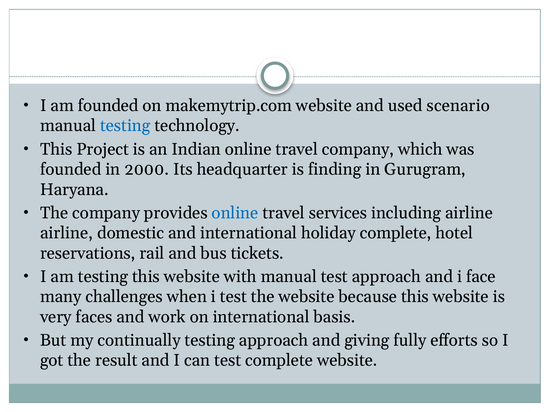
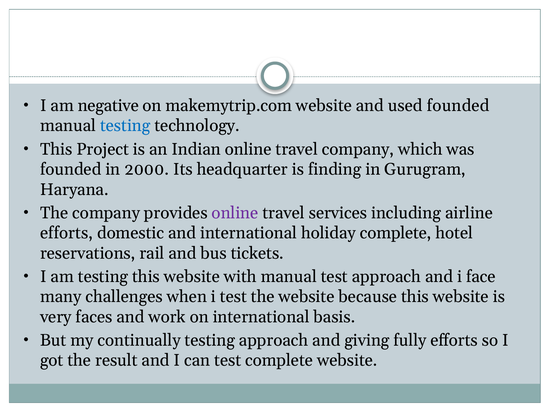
am founded: founded -> negative
used scenario: scenario -> founded
online at (235, 213) colour: blue -> purple
airline at (66, 233): airline -> efforts
